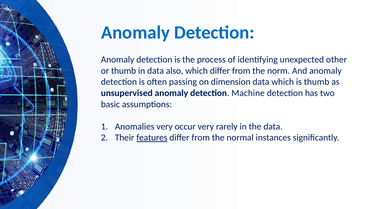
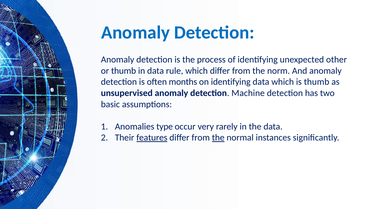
also: also -> rule
passing: passing -> months
on dimension: dimension -> identifying
Anomalies very: very -> type
the at (218, 138) underline: none -> present
